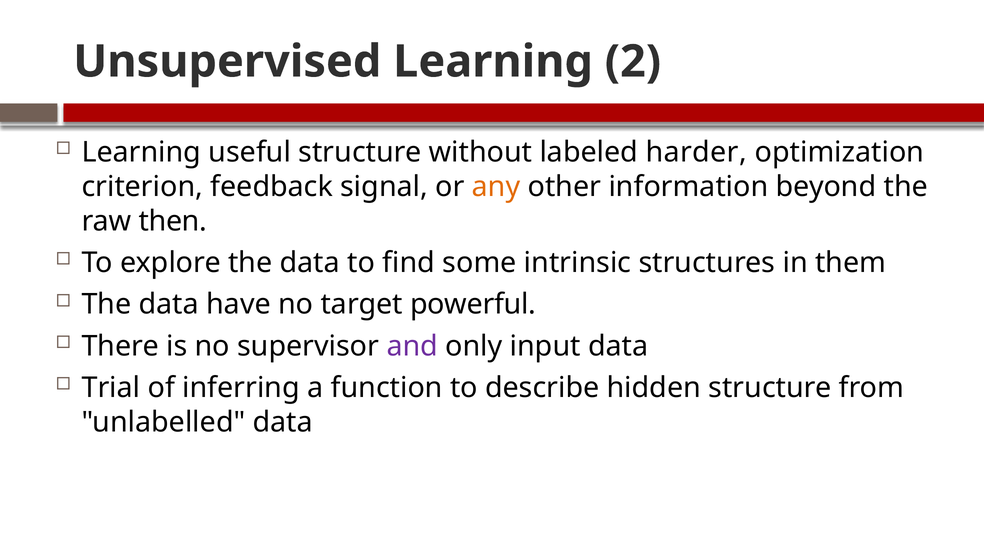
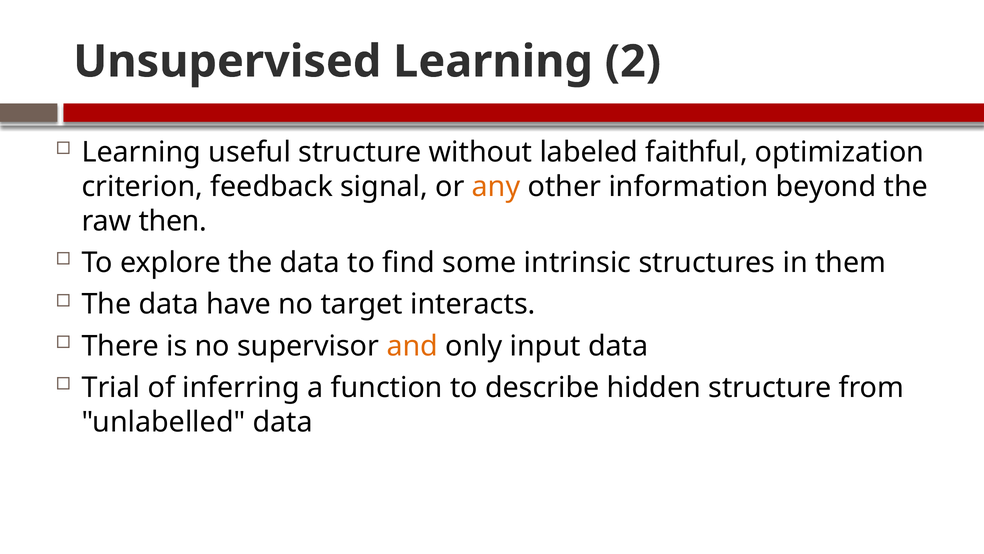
harder: harder -> faithful
powerful: powerful -> interacts
and colour: purple -> orange
